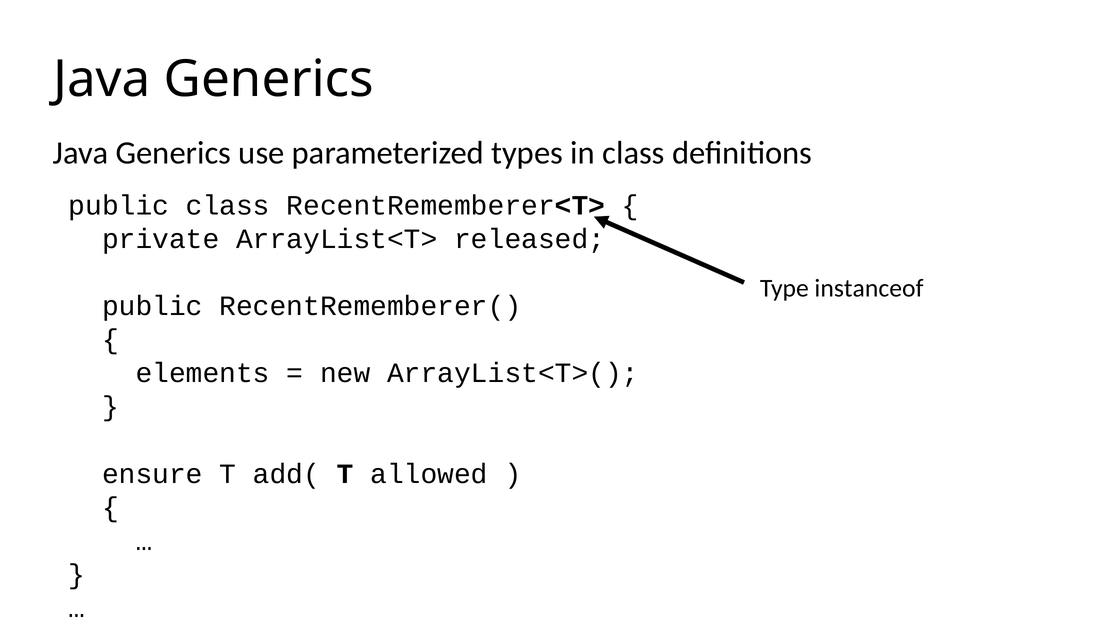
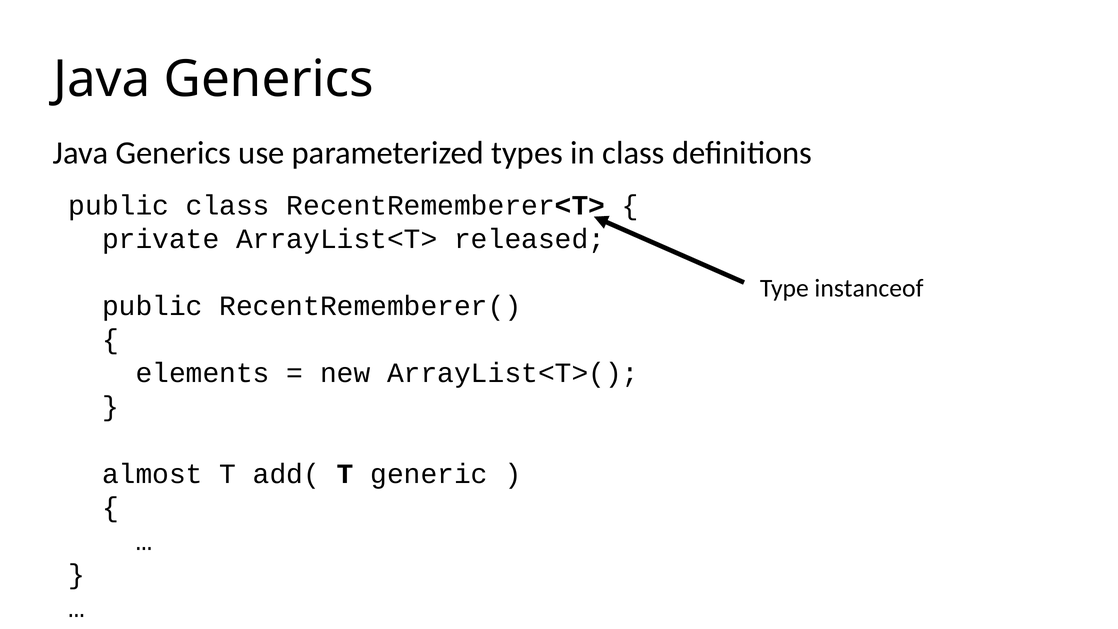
ensure: ensure -> almost
allowed: allowed -> generic
